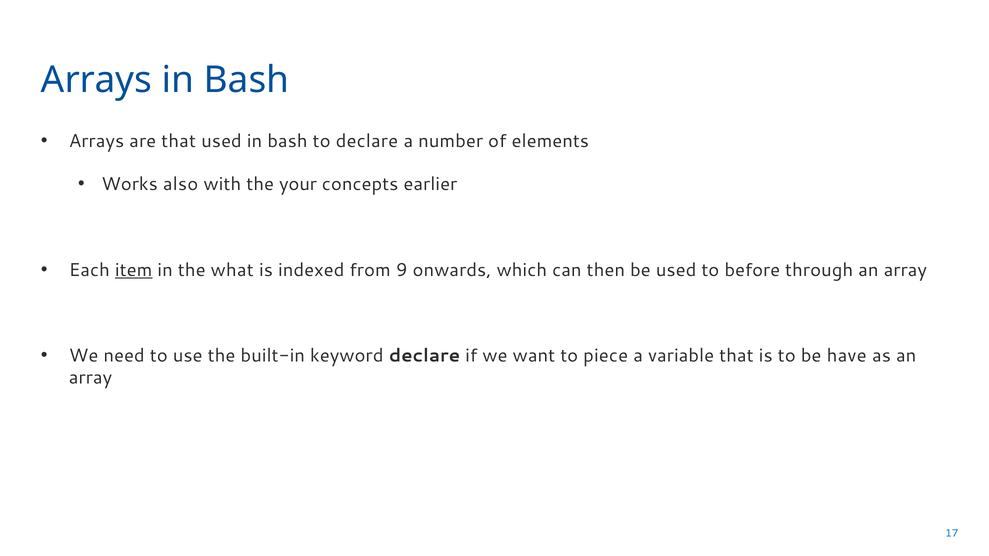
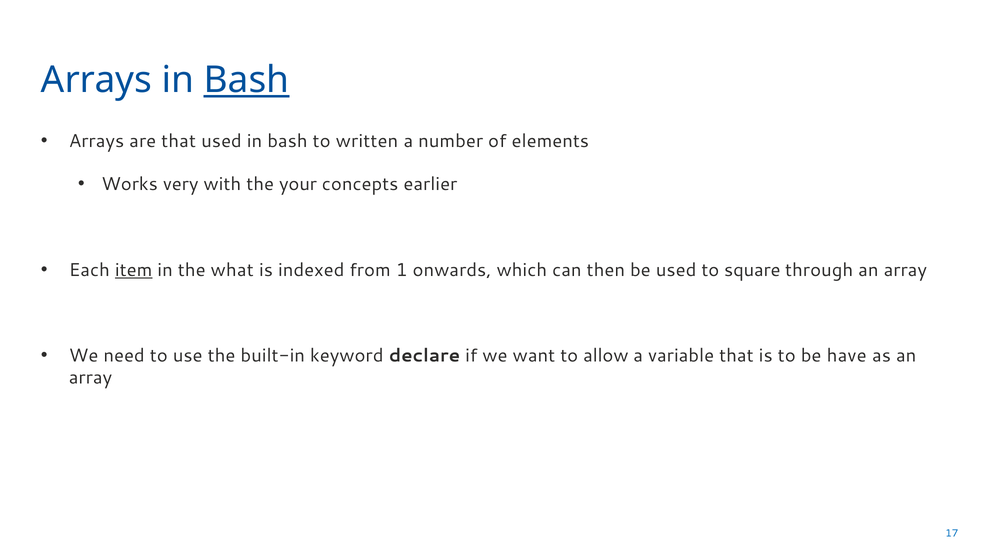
Bash at (247, 80) underline: none -> present
to declare: declare -> written
also: also -> very
9: 9 -> 1
before: before -> square
piece: piece -> allow
